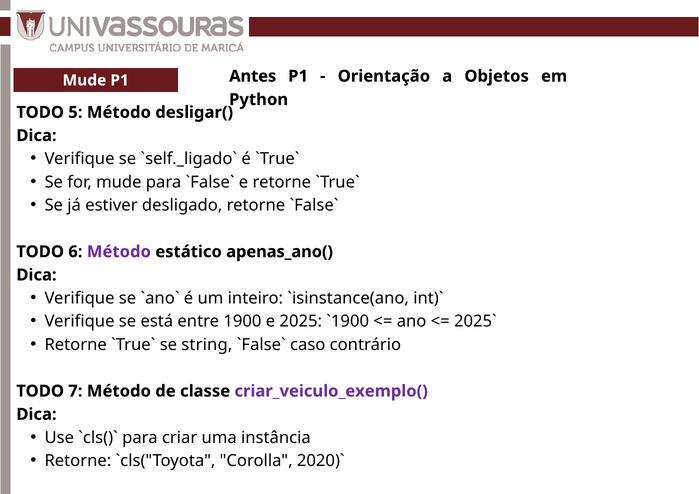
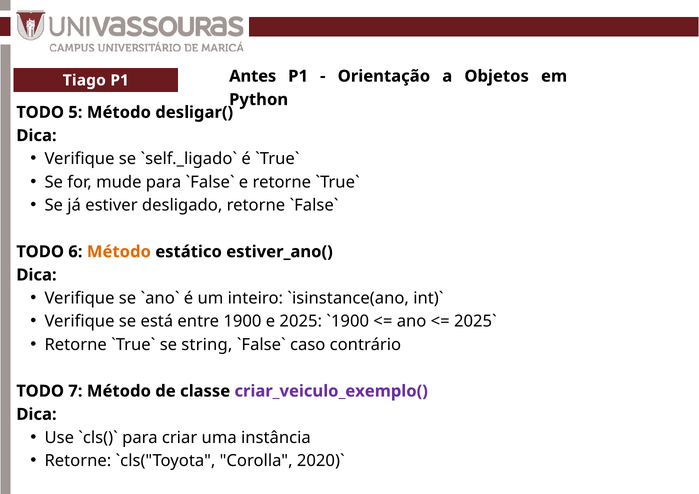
Mude at (84, 80): Mude -> Tiago
Método at (119, 252) colour: purple -> orange
apenas_ano(: apenas_ano( -> estiver_ano(
